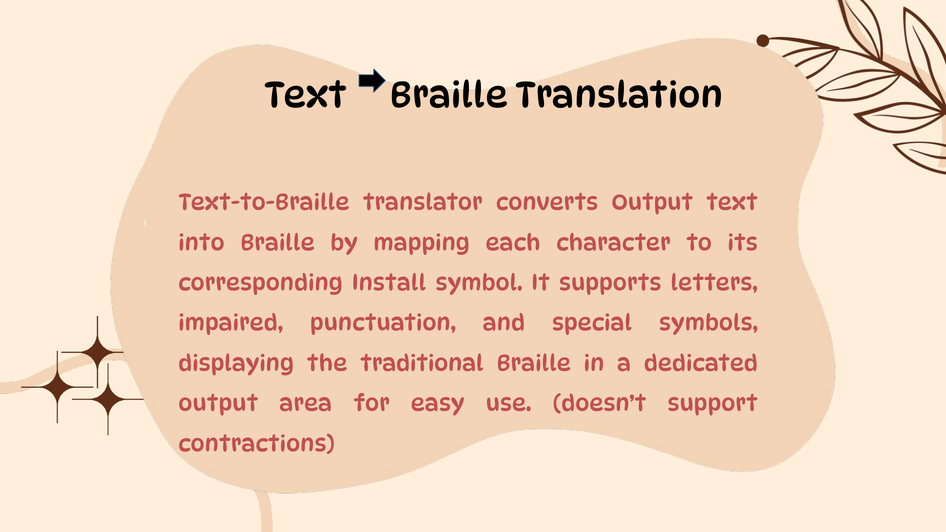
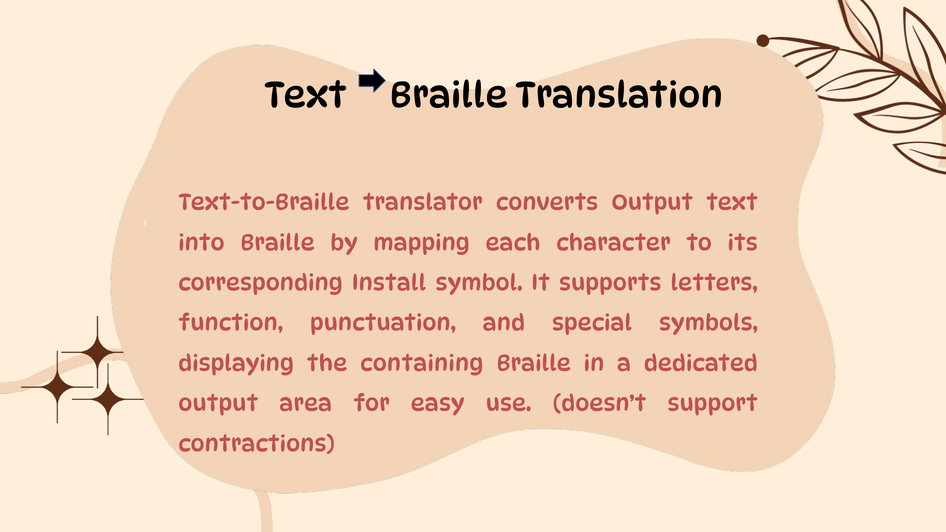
impaired: impaired -> function
traditional: traditional -> containing
